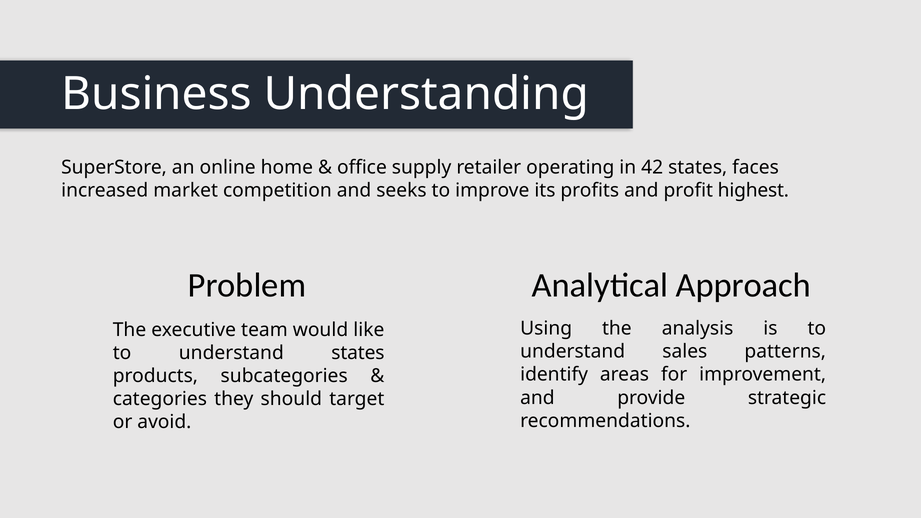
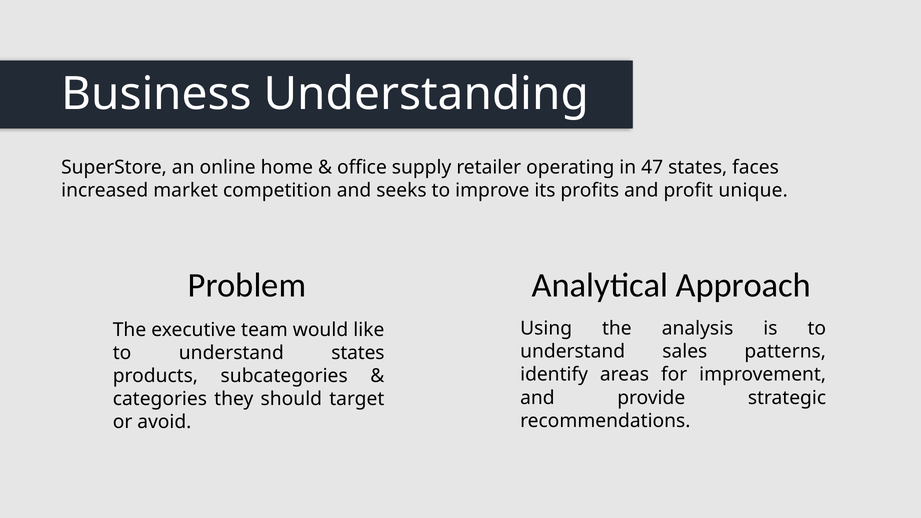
42: 42 -> 47
highest: highest -> unique
